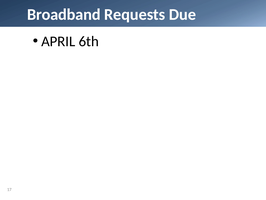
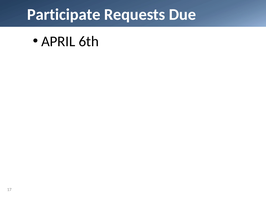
Broadband: Broadband -> Participate
